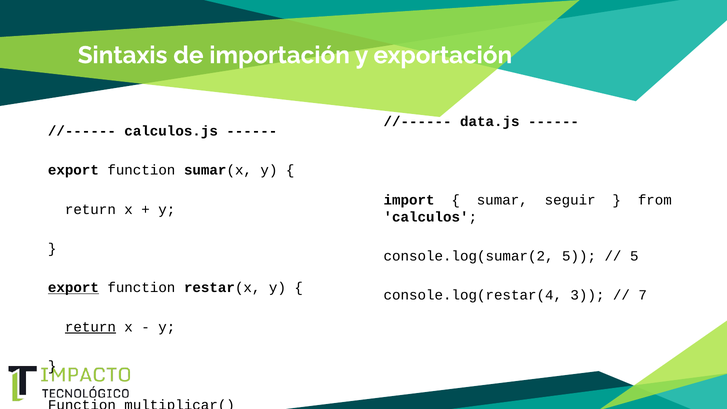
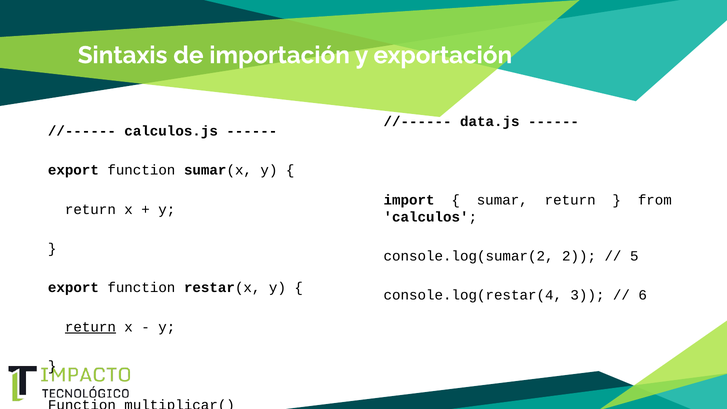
sumar seguir: seguir -> return
console.log(sumar(2 5: 5 -> 2
export at (73, 288) underline: present -> none
7: 7 -> 6
